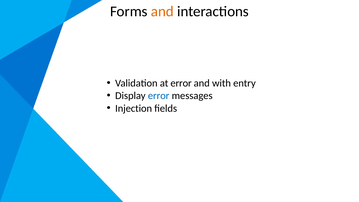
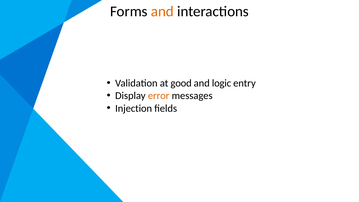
at error: error -> good
with: with -> logic
error at (159, 96) colour: blue -> orange
